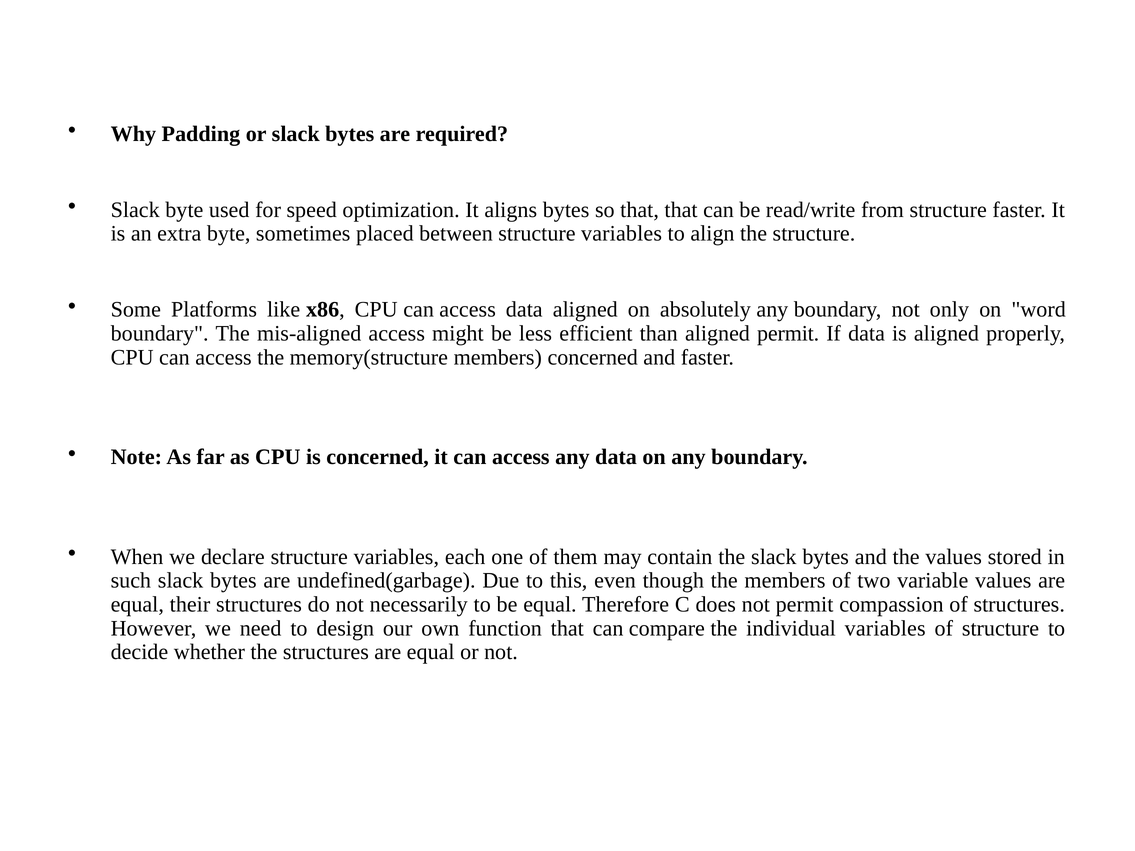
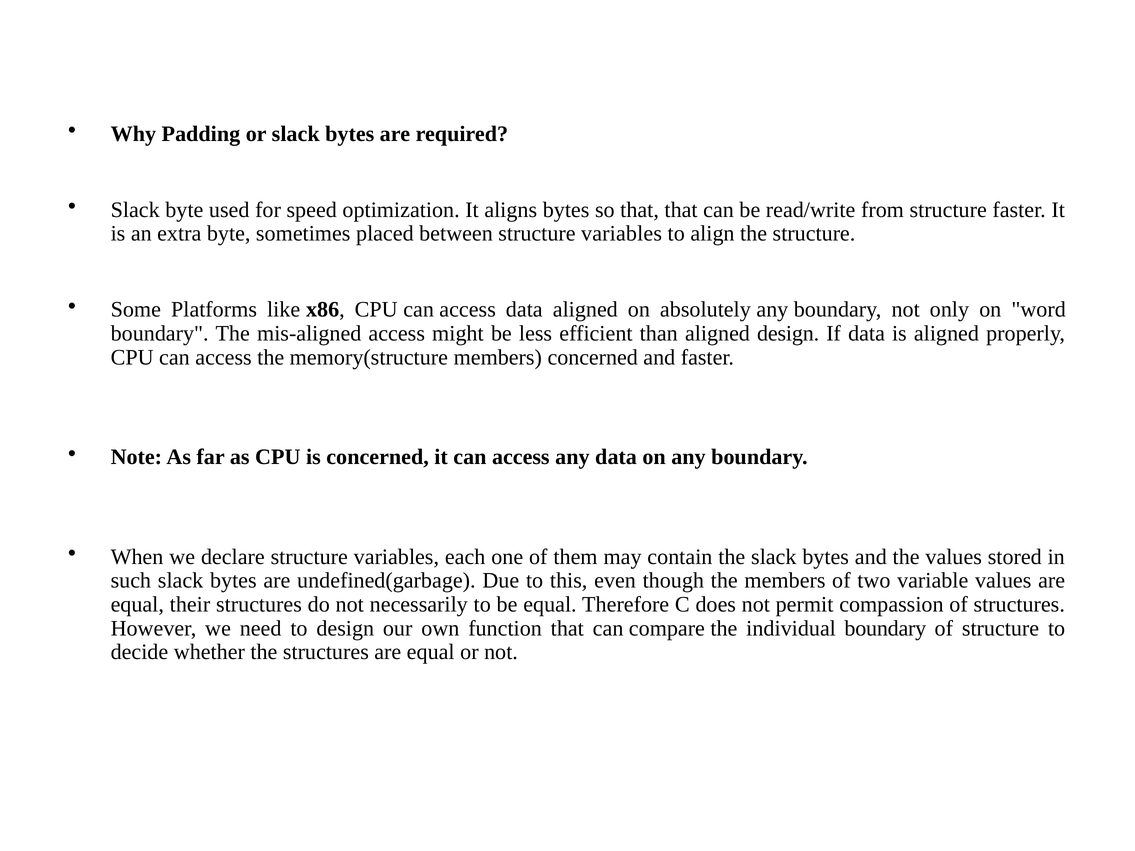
aligned permit: permit -> design
individual variables: variables -> boundary
